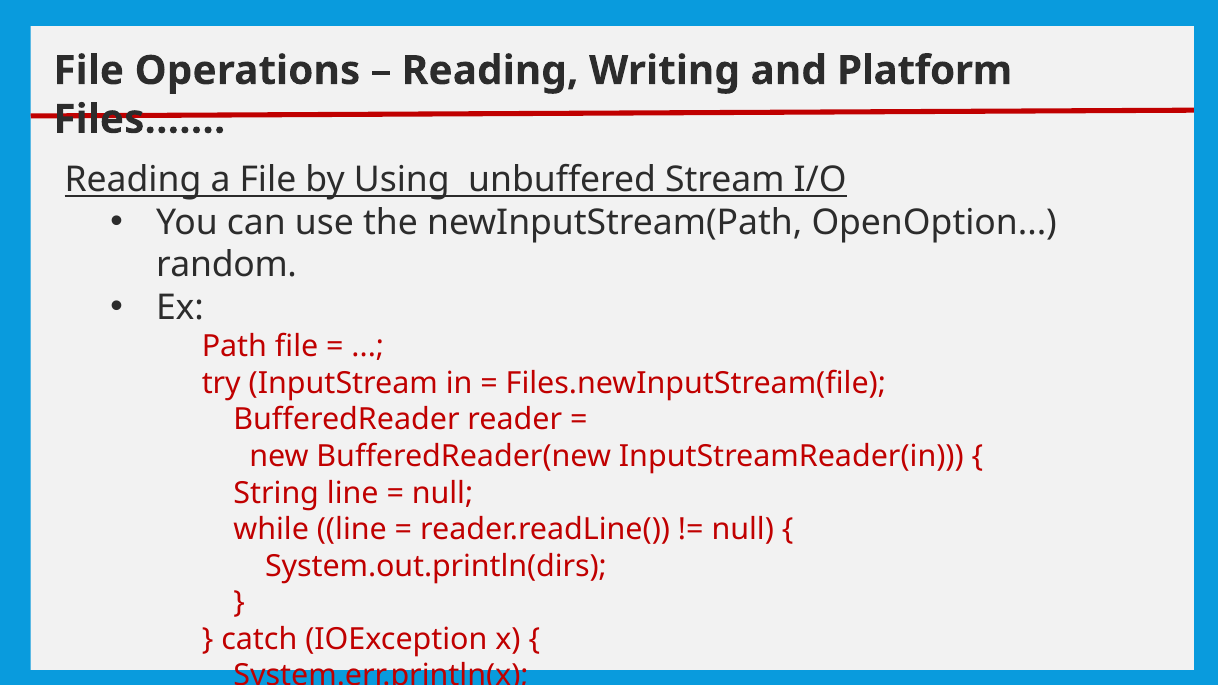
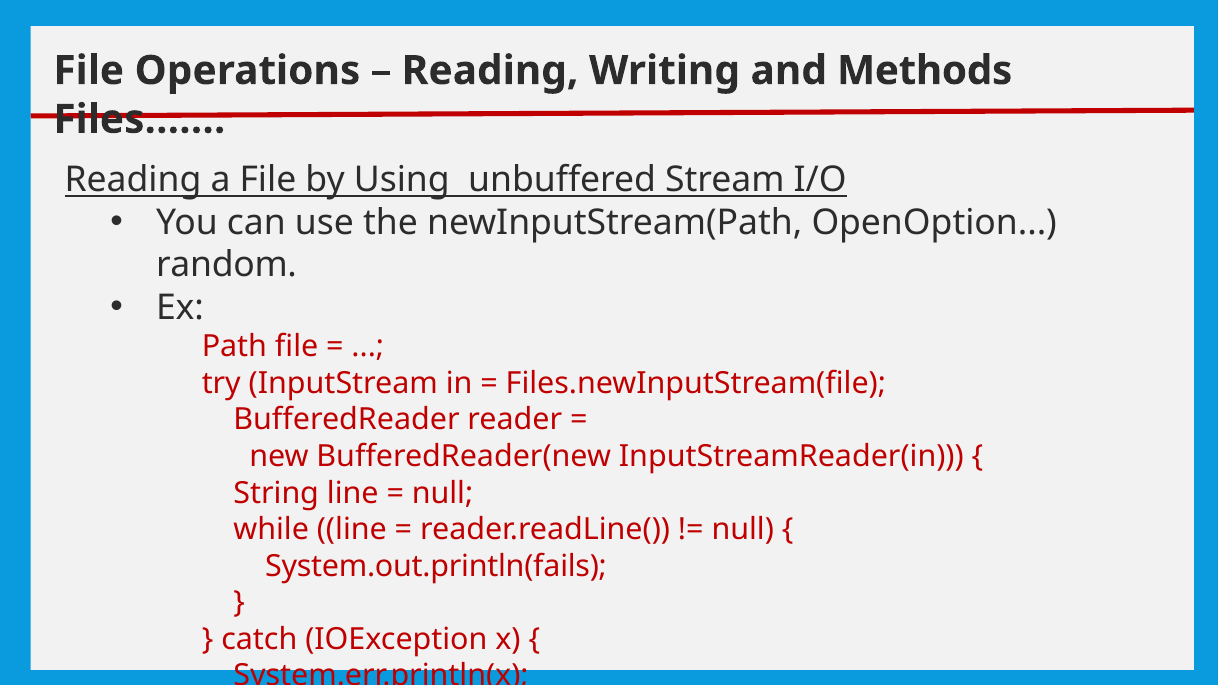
Platform: Platform -> Methods
System.out.println(dirs: System.out.println(dirs -> System.out.println(fails
